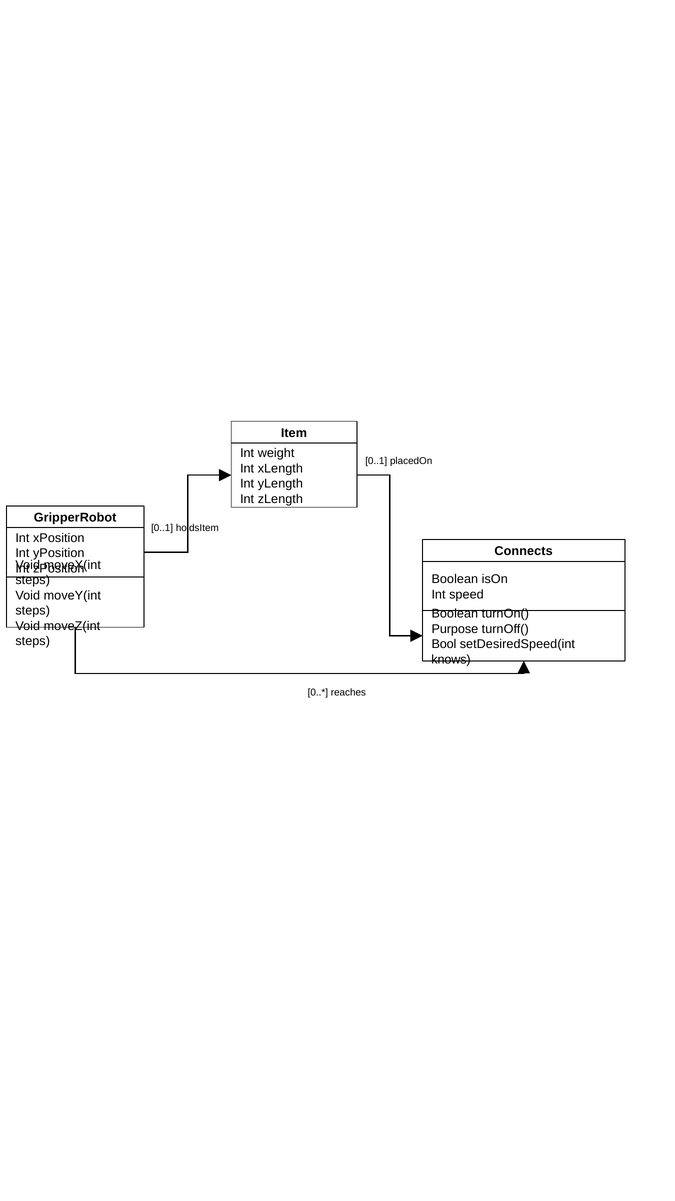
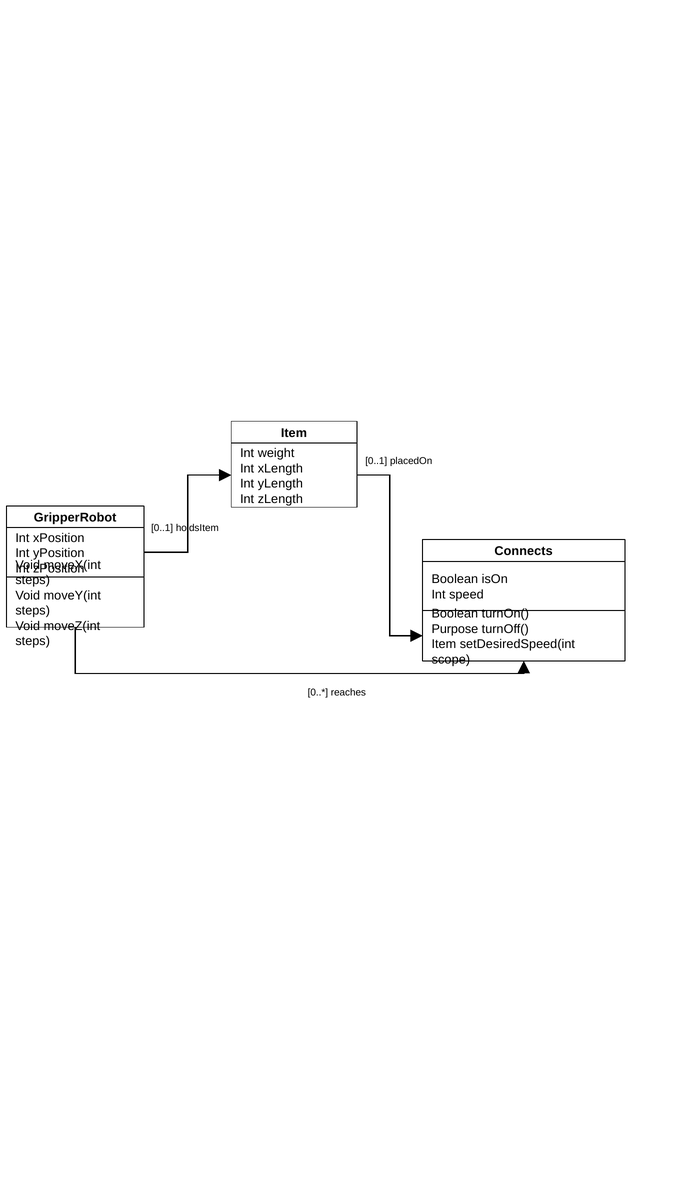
Bool at (444, 644): Bool -> Item
knows: knows -> scope
